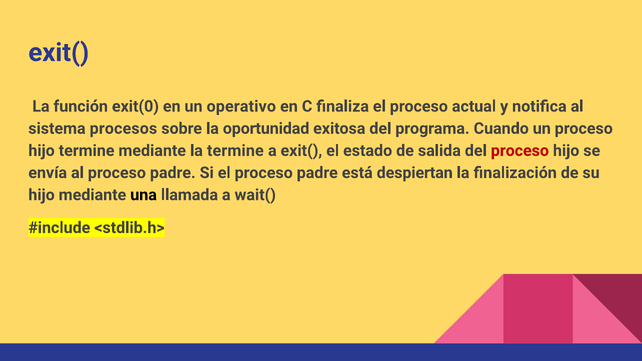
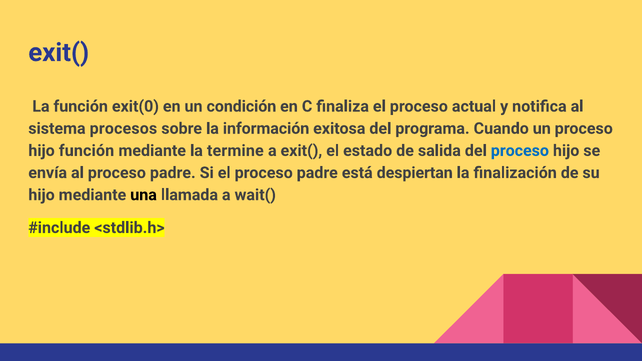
operativo: operativo -> condición
oportunidad: oportunidad -> información
hijo termine: termine -> función
proceso at (520, 151) colour: red -> blue
